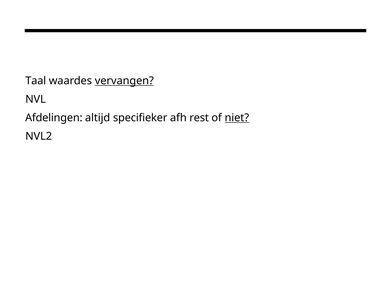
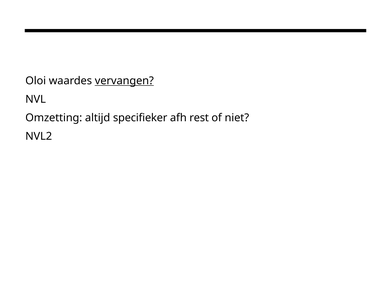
Taal: Taal -> Oloi
Afdelingen: Afdelingen -> Omzetting
niet underline: present -> none
